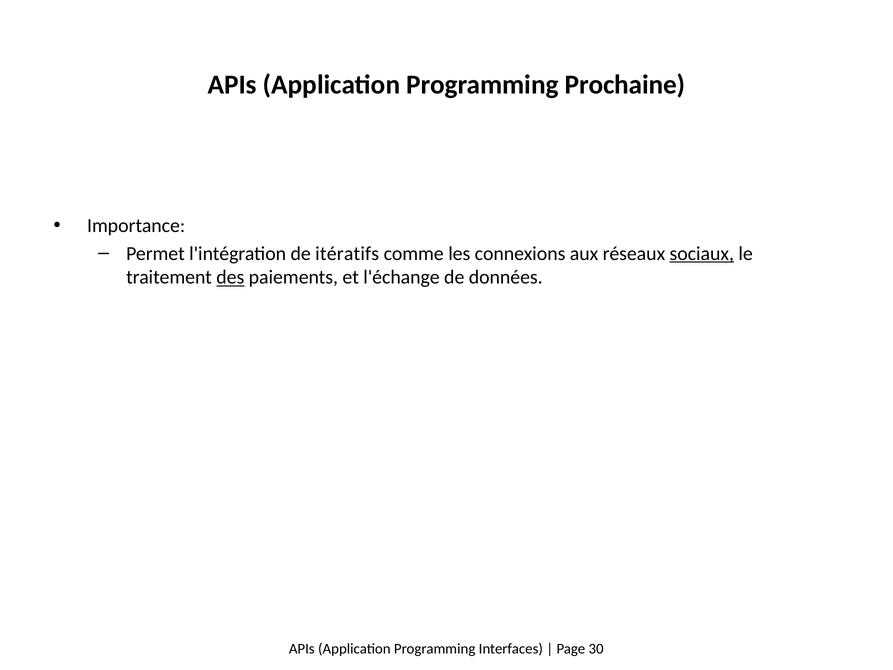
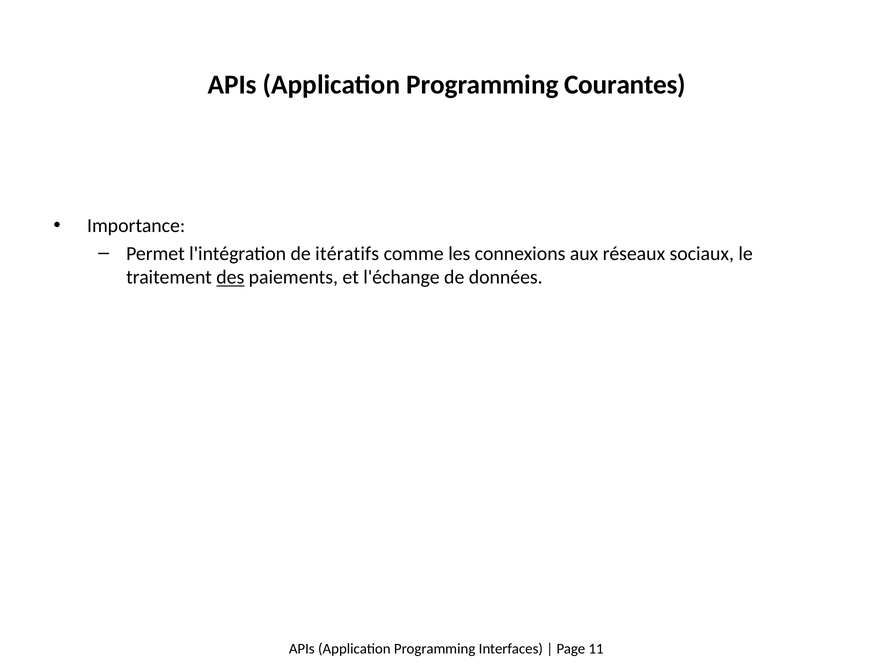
Prochaine: Prochaine -> Courantes
sociaux underline: present -> none
30: 30 -> 11
